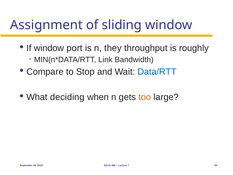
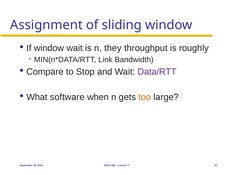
window port: port -> wait
Data/RTT colour: blue -> purple
deciding: deciding -> software
